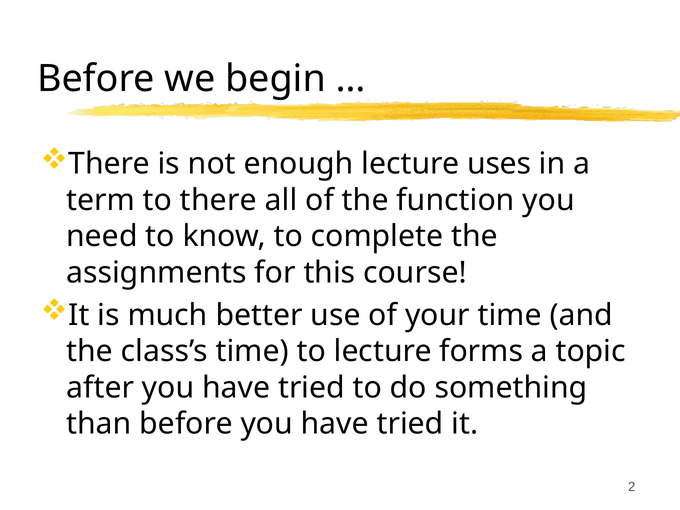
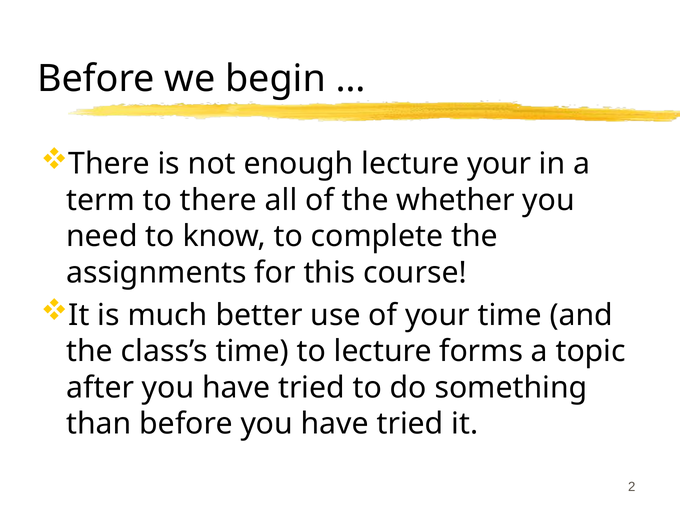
lecture uses: uses -> your
function: function -> whether
